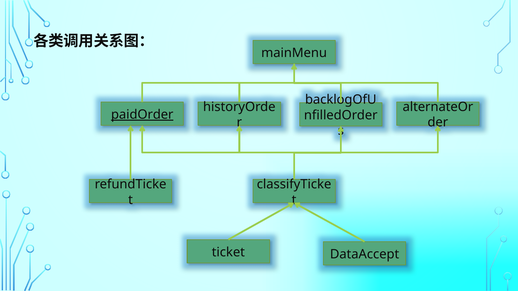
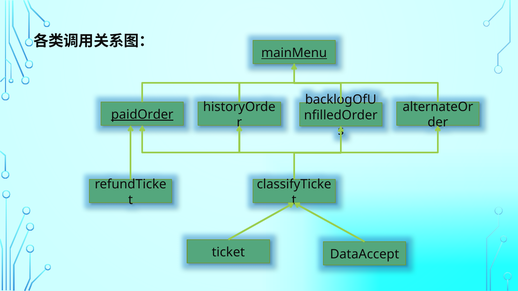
mainMenu underline: none -> present
